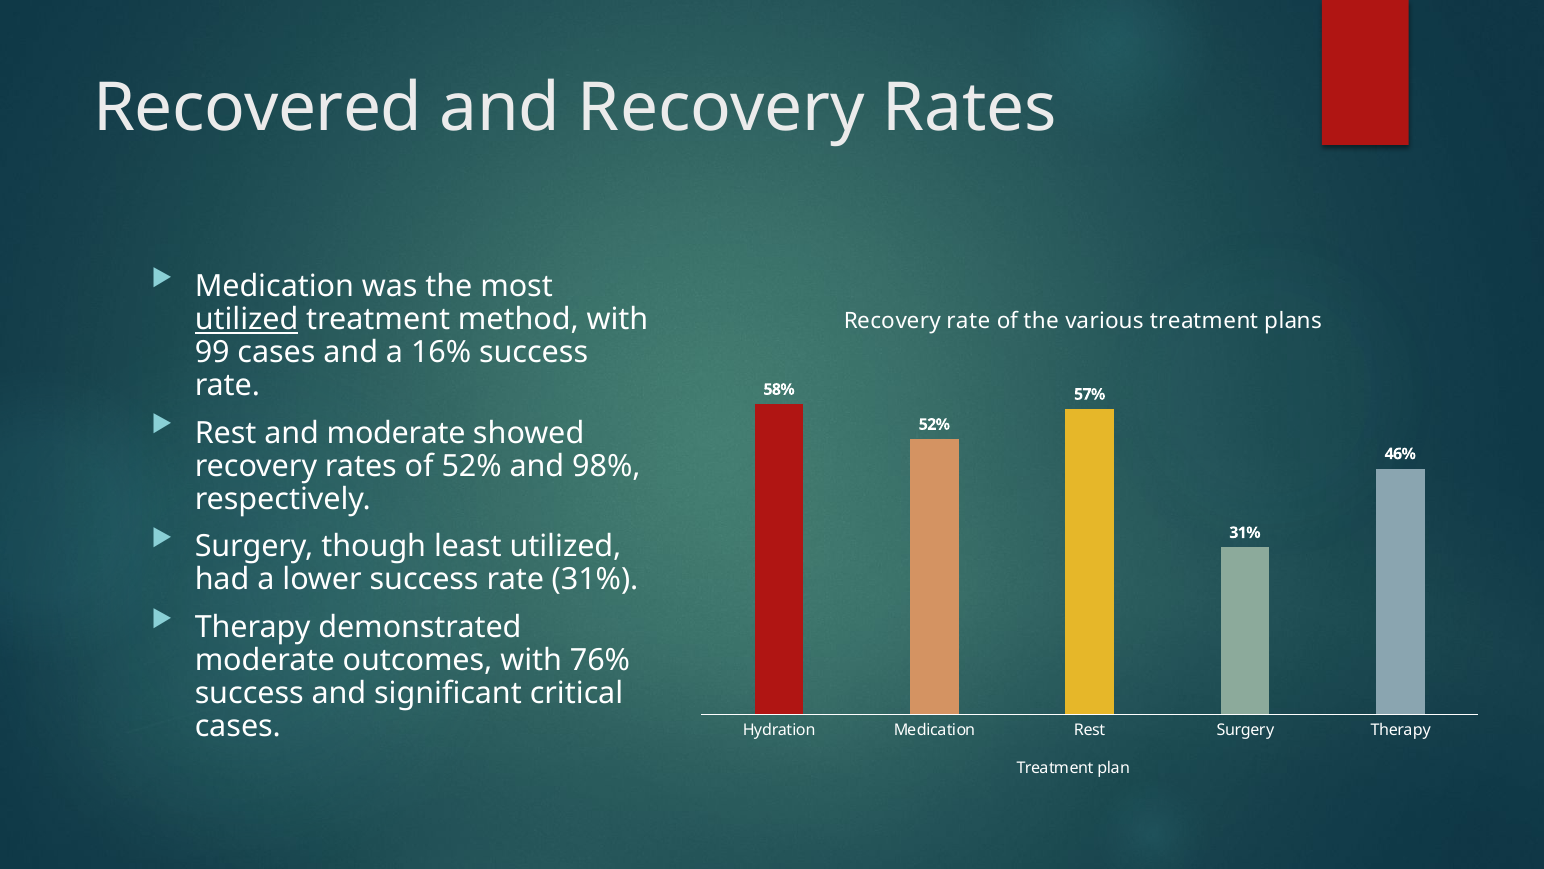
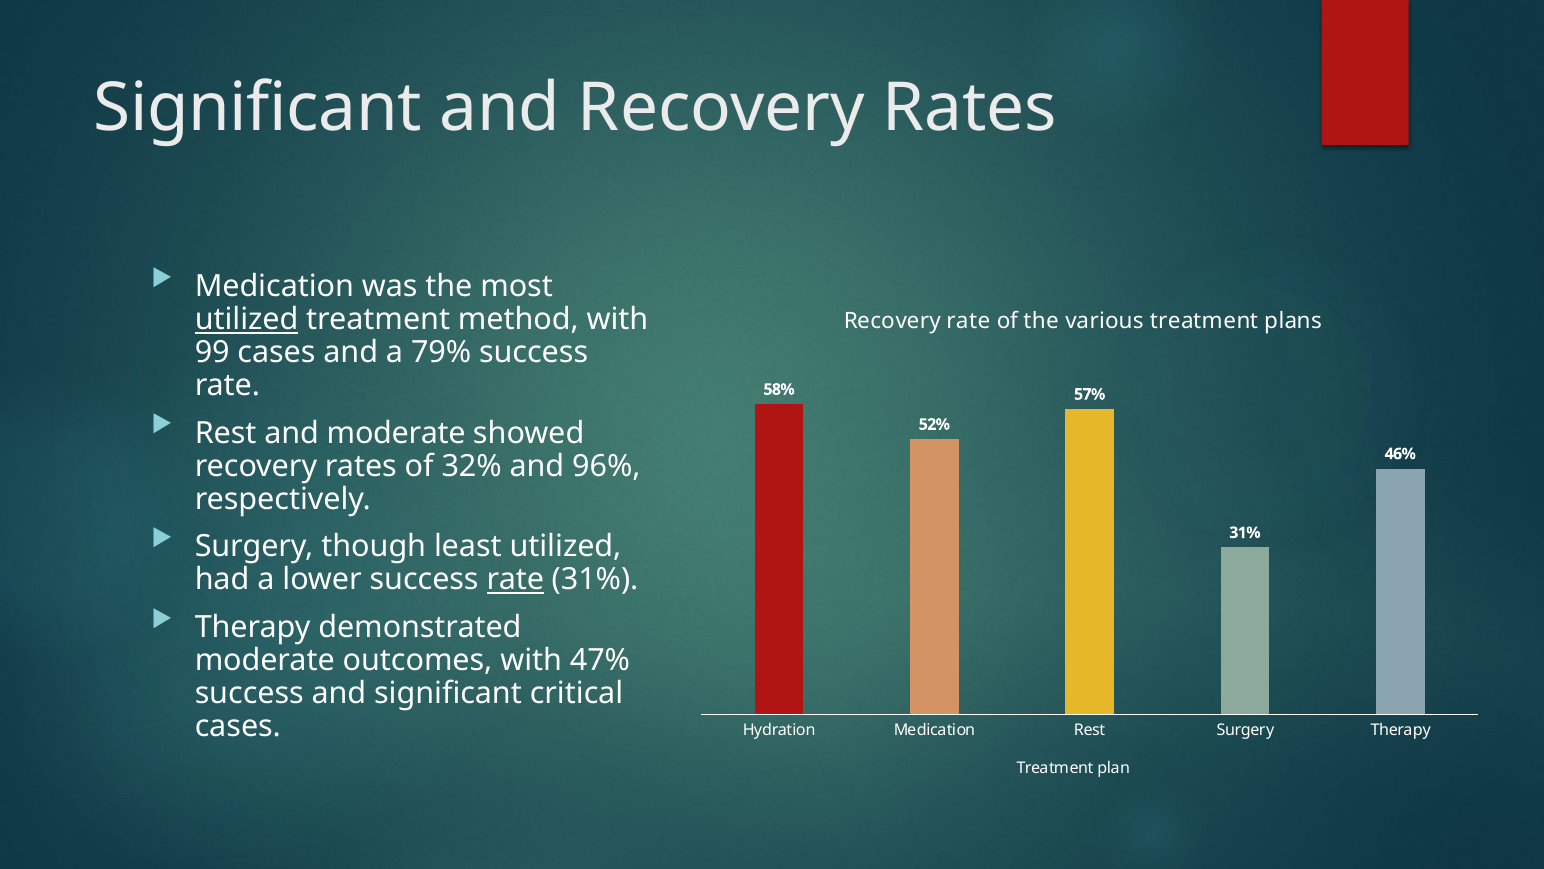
Recovered at (258, 108): Recovered -> Significant
16%: 16% -> 79%
of 52%: 52% -> 32%
98%: 98% -> 96%
rate at (515, 579) underline: none -> present
76%: 76% -> 47%
